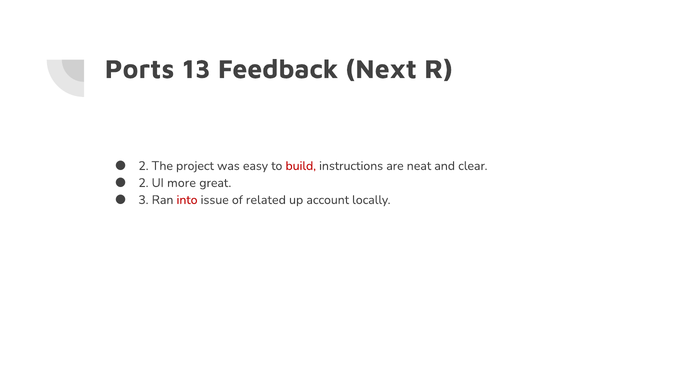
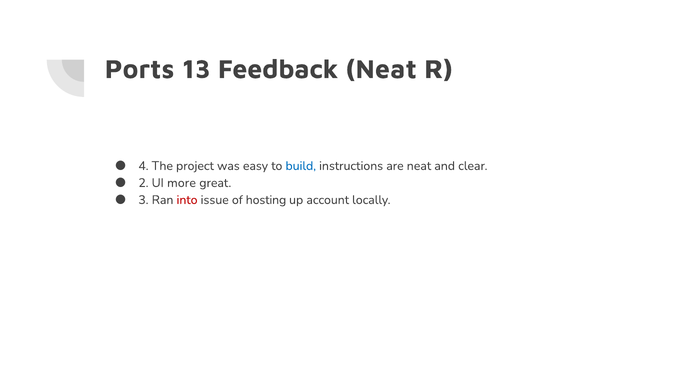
Feedback Next: Next -> Neat
2 at (143, 166): 2 -> 4
build colour: red -> blue
related: related -> hosting
